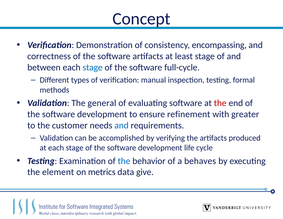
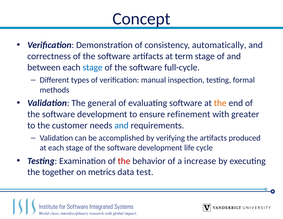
encompassing: encompassing -> automatically
least: least -> term
the at (220, 103) colour: red -> orange
the at (124, 161) colour: blue -> red
behaves: behaves -> increase
element: element -> together
give: give -> test
